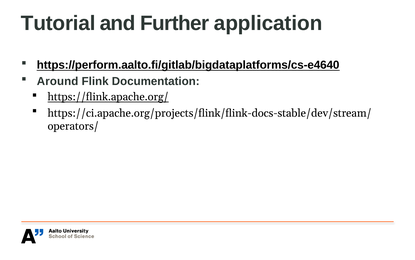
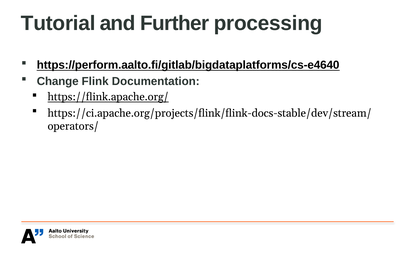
application: application -> processing
Around: Around -> Change
